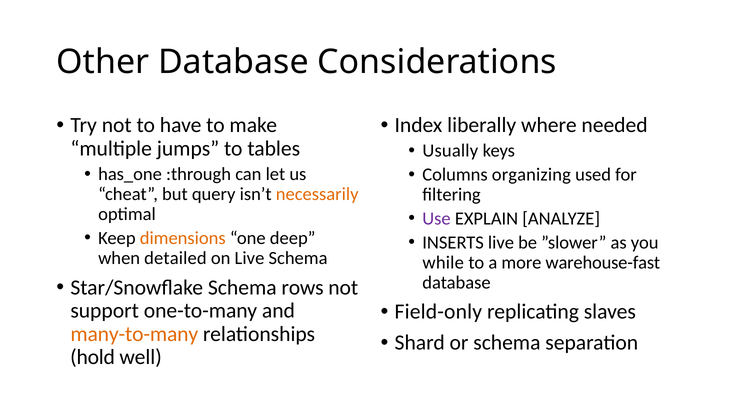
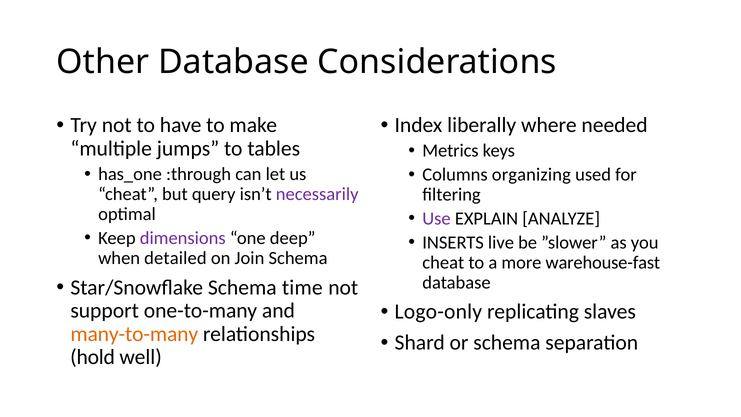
Usually: Usually -> Metrics
necessarily colour: orange -> purple
dimensions colour: orange -> purple
on Live: Live -> Join
while at (443, 262): while -> cheat
rows: rows -> time
Field-only: Field-only -> Logo-only
